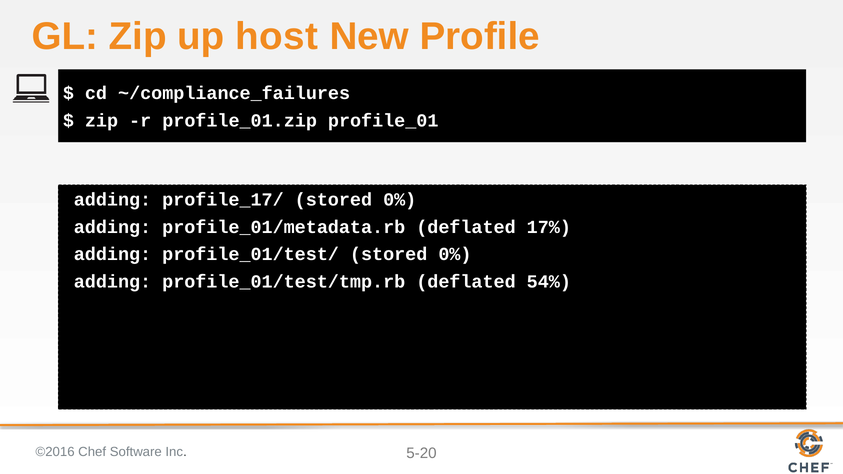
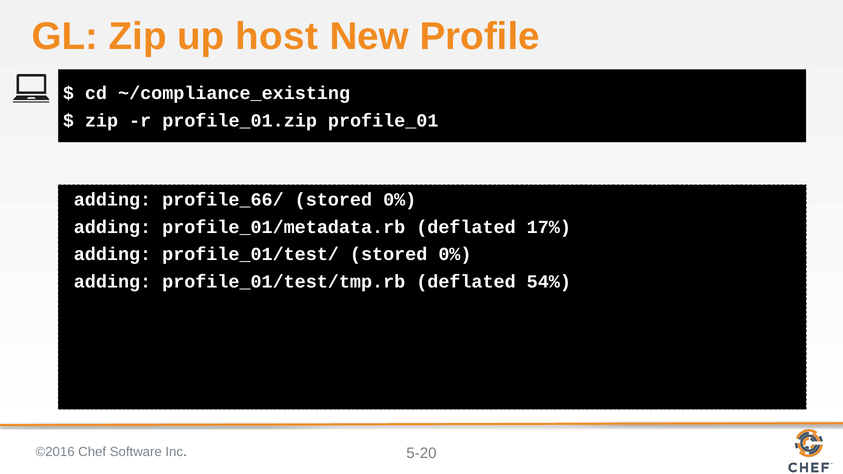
~/compliance_failures: ~/compliance_failures -> ~/compliance_existing
profile_17/: profile_17/ -> profile_66/
